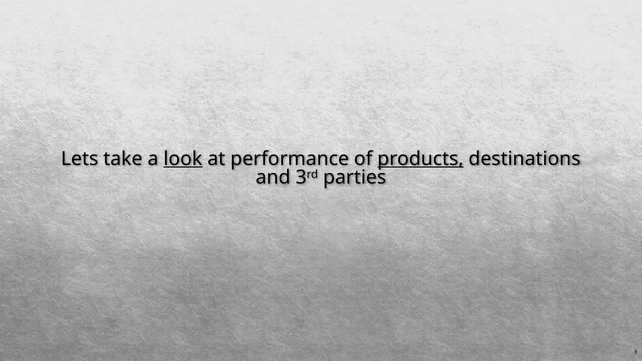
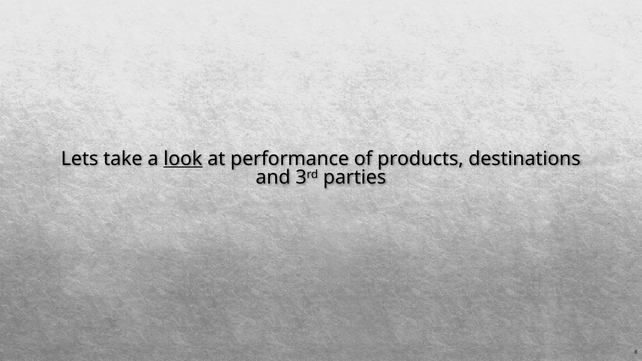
products underline: present -> none
